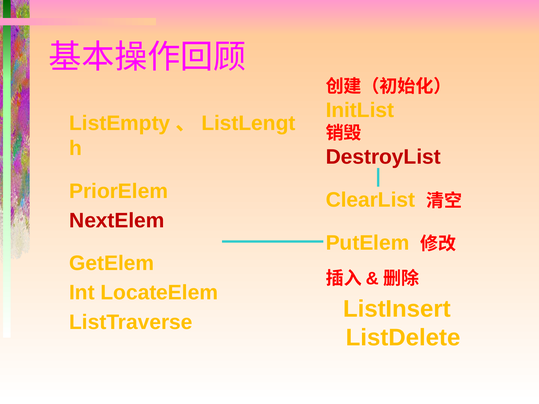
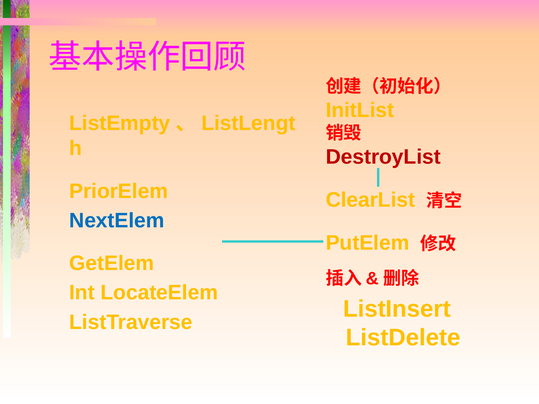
NextElem colour: red -> blue
